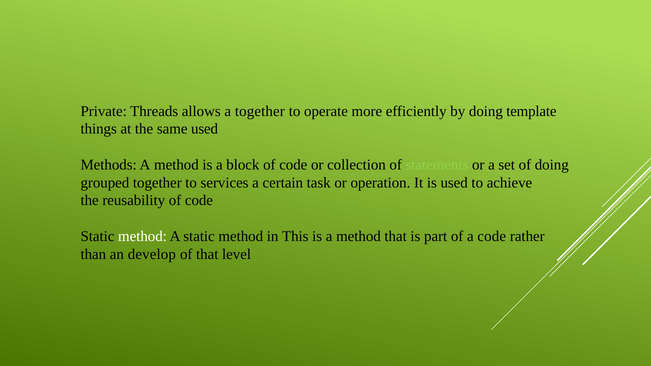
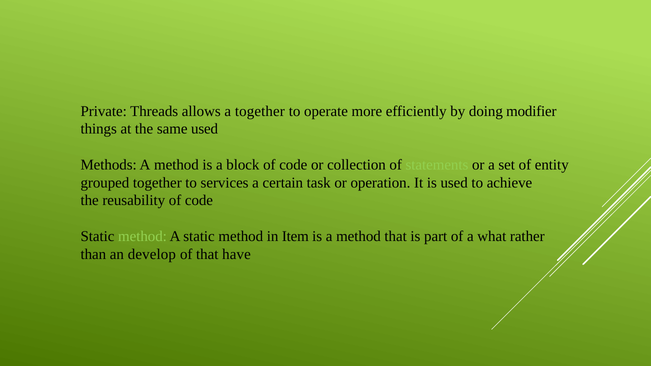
template: template -> modifier
of doing: doing -> entity
method at (142, 236) colour: white -> light green
This: This -> Item
a code: code -> what
level: level -> have
